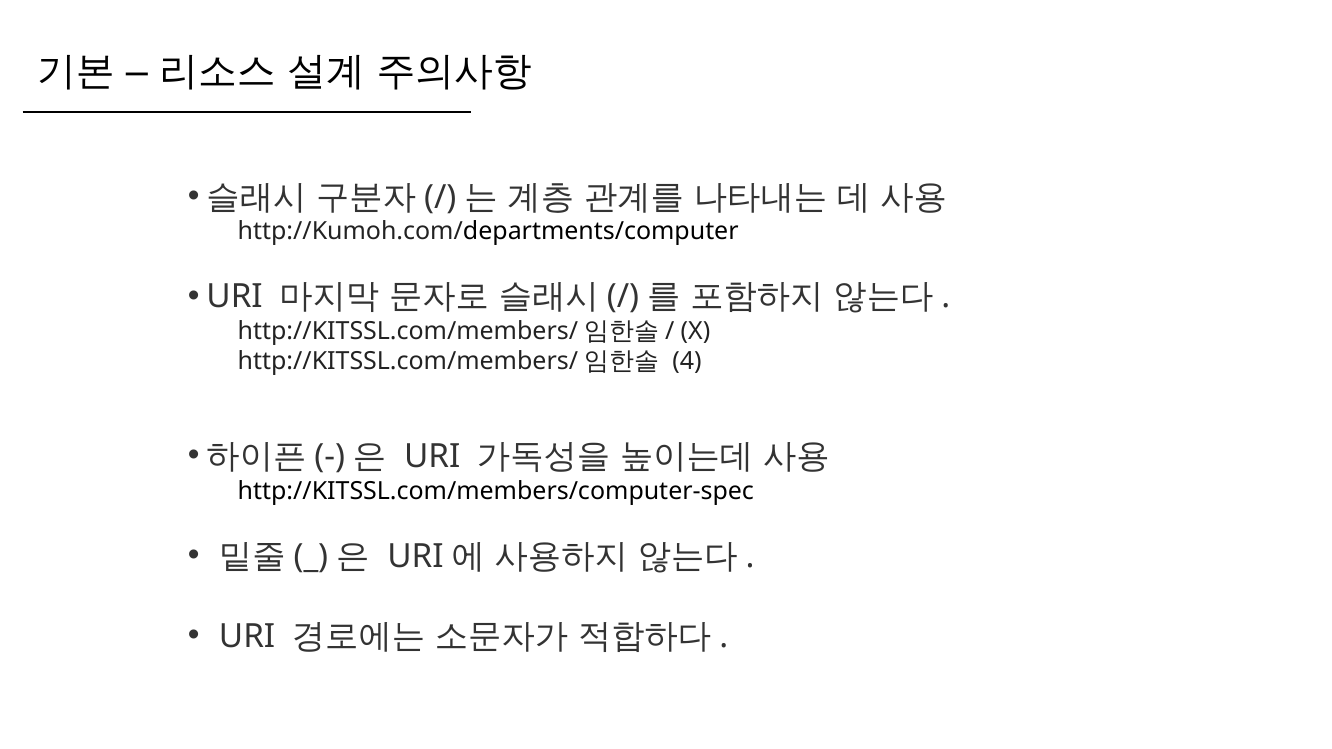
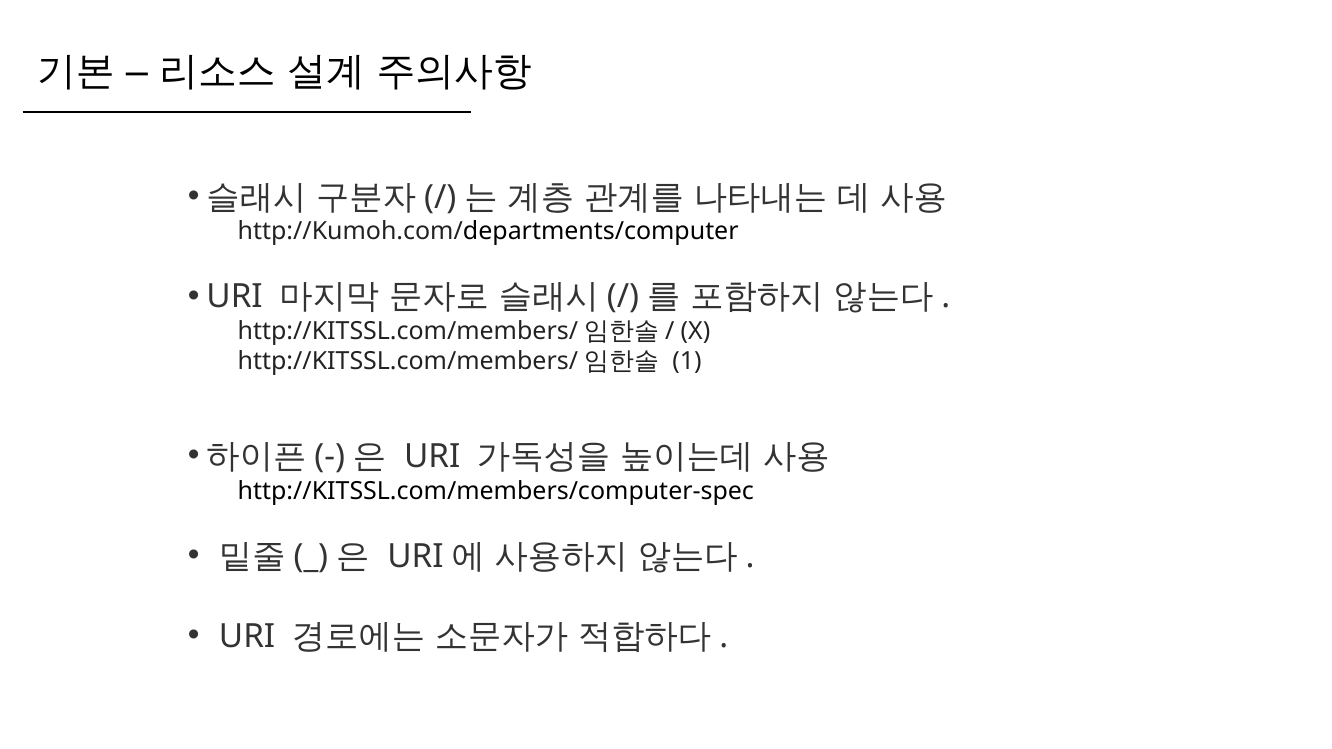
4: 4 -> 1
